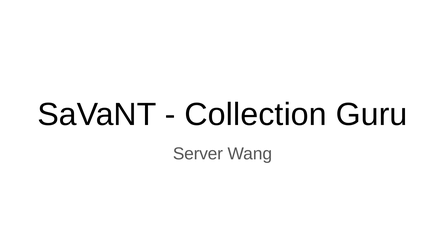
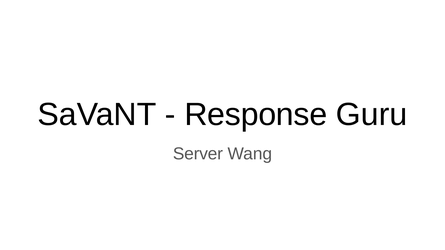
Collection: Collection -> Response
